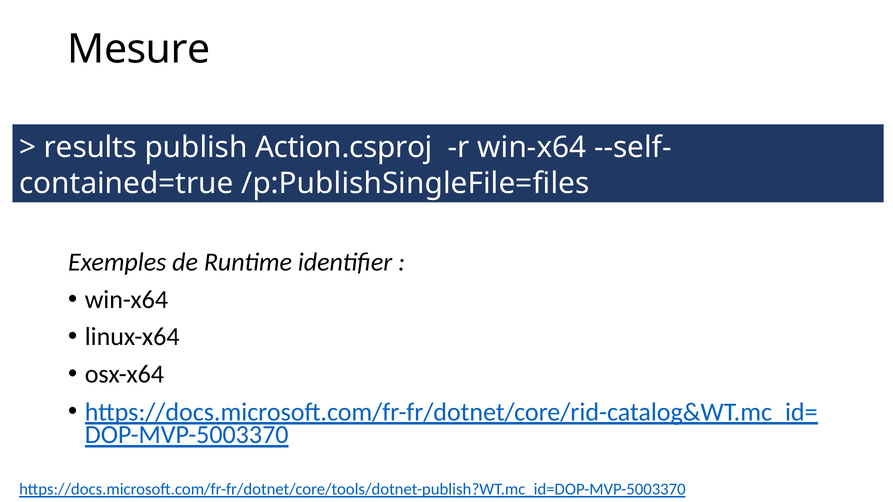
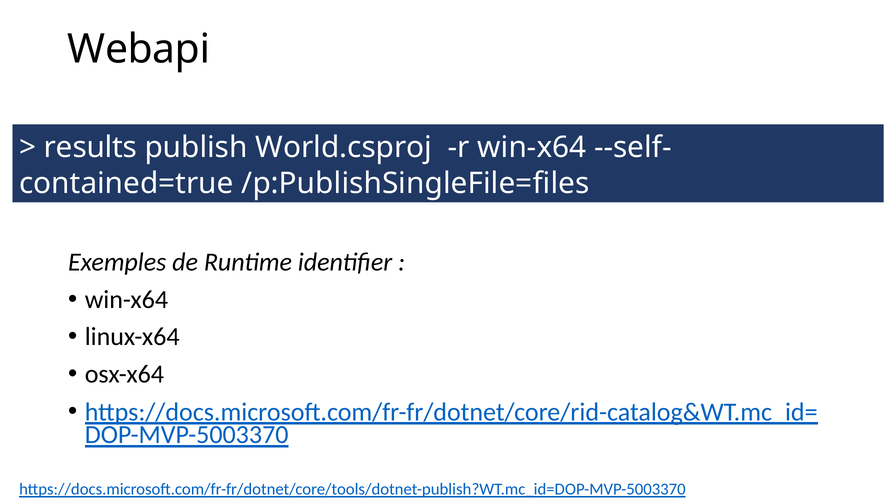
Mesure: Mesure -> Webapi
Action.csproj: Action.csproj -> World.csproj
